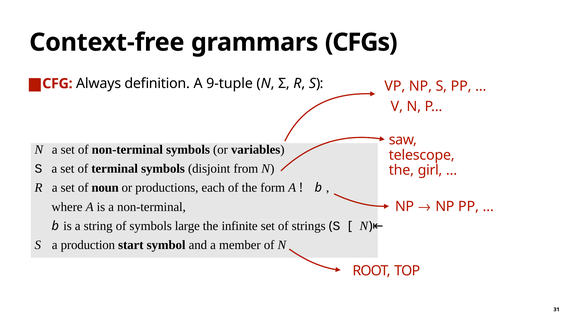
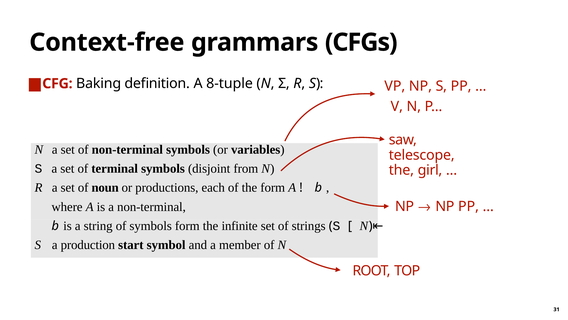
Always: Always -> Baking
9-tuple: 9-tuple -> 8-tuple
symbols large: large -> form
